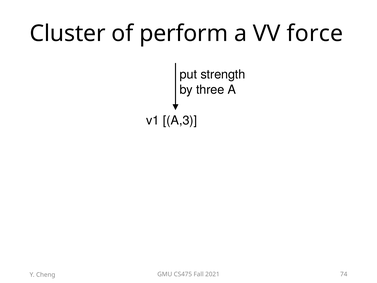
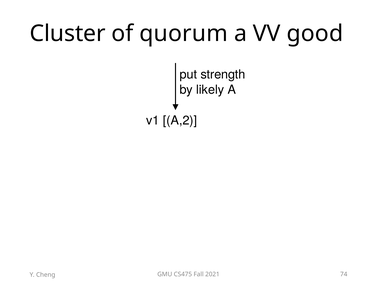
perform: perform -> quorum
force: force -> good
three: three -> likely
A,3: A,3 -> A,2
